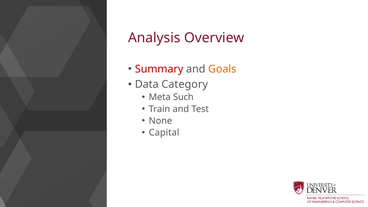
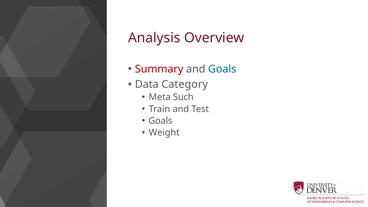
Goals at (222, 69) colour: orange -> blue
None at (160, 121): None -> Goals
Capital: Capital -> Weight
